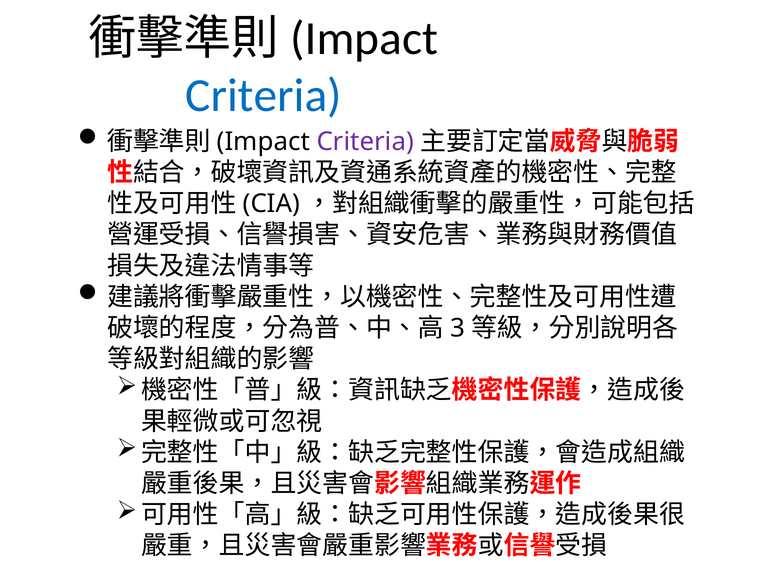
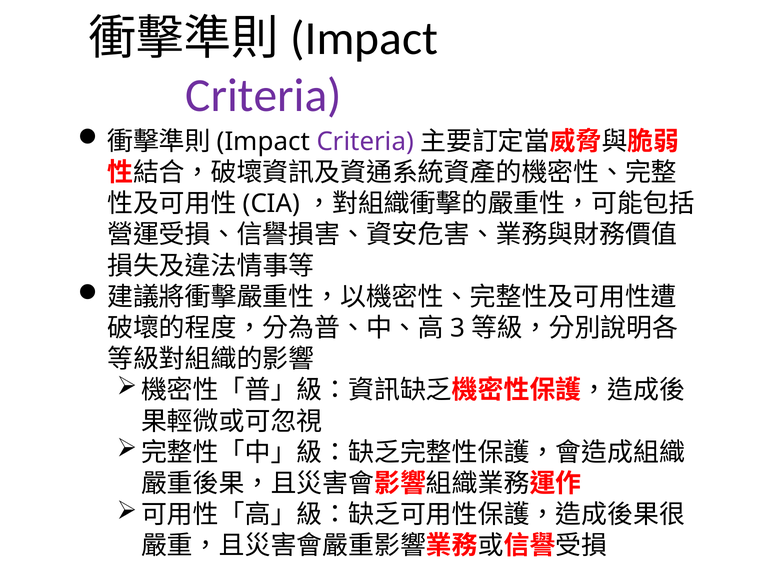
Criteria at (263, 95) colour: blue -> purple
